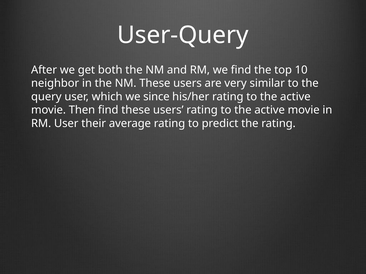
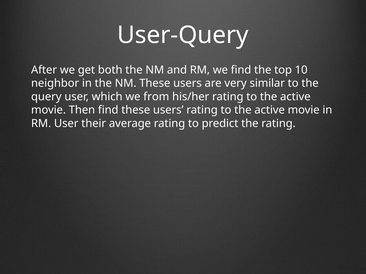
since: since -> from
